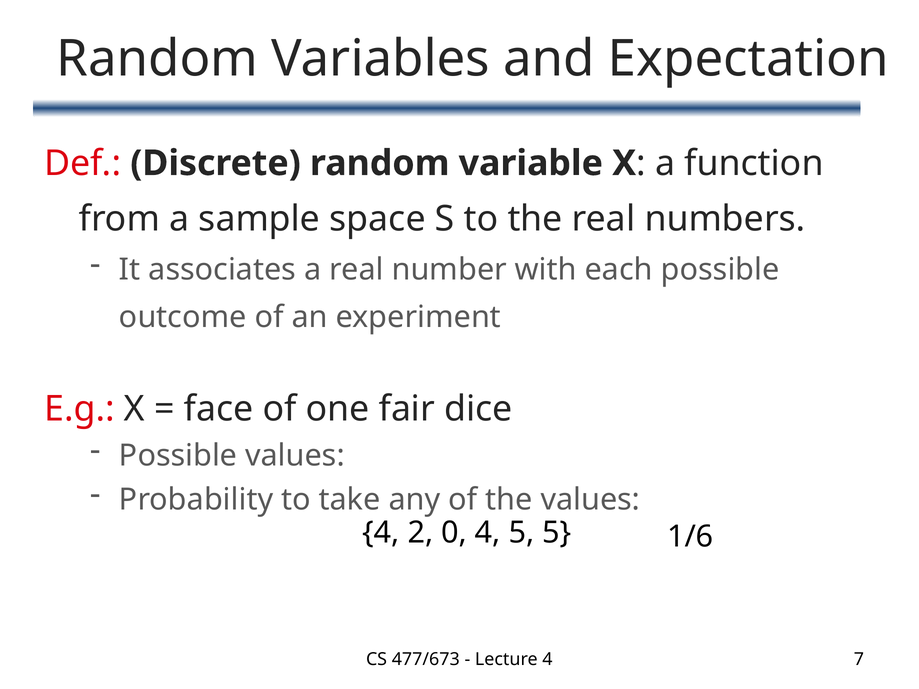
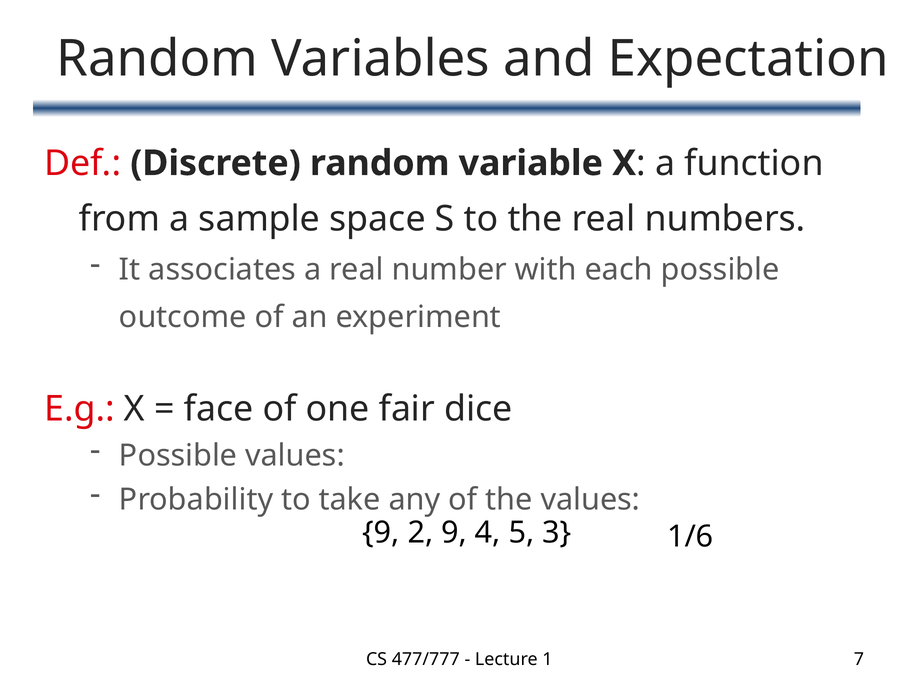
4 at (381, 533): 4 -> 9
2 0: 0 -> 9
5 5: 5 -> 3
477/673: 477/673 -> 477/777
Lecture 4: 4 -> 1
